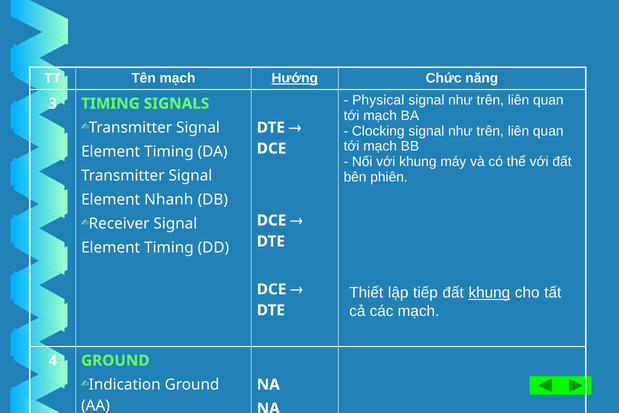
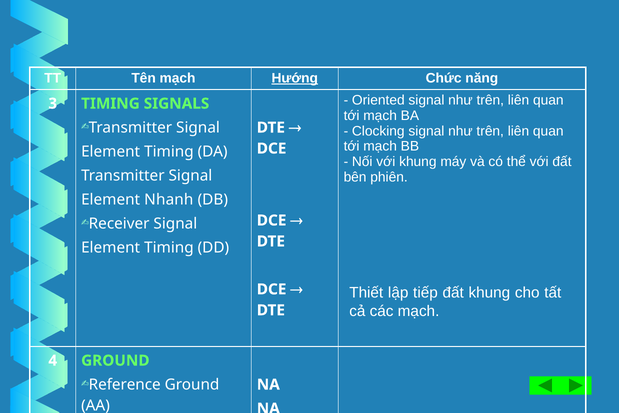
Physical: Physical -> Oriented
khung at (489, 293) underline: present -> none
Indication: Indication -> Reference
